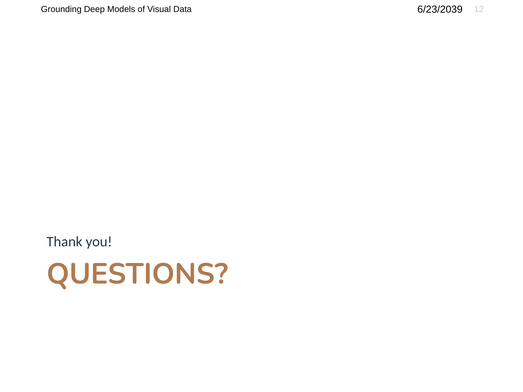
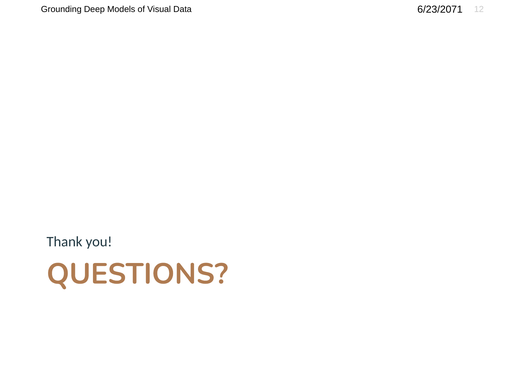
6/23/2039: 6/23/2039 -> 6/23/2071
